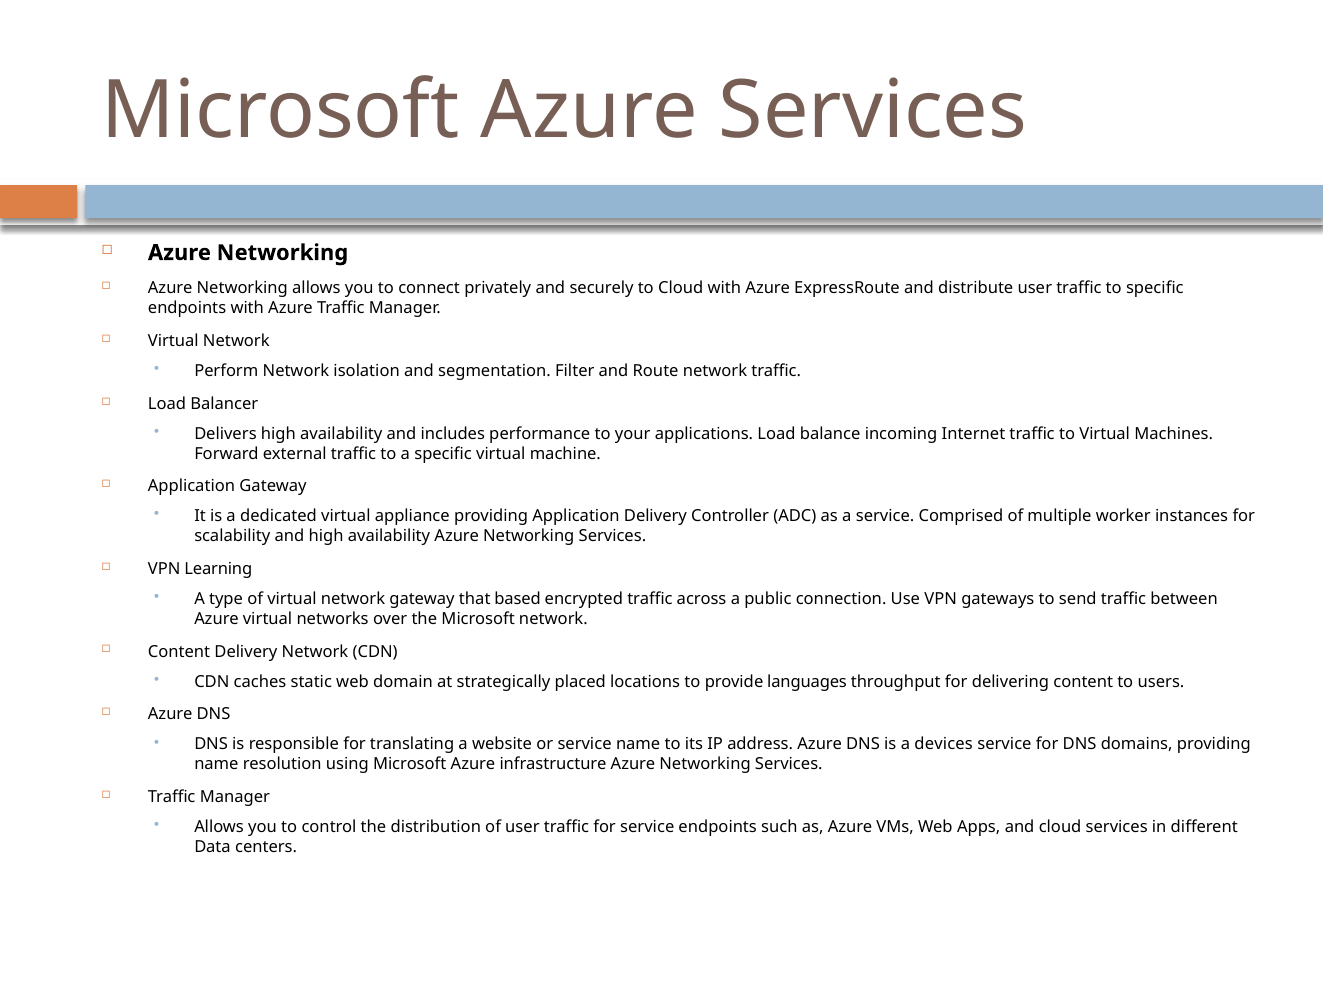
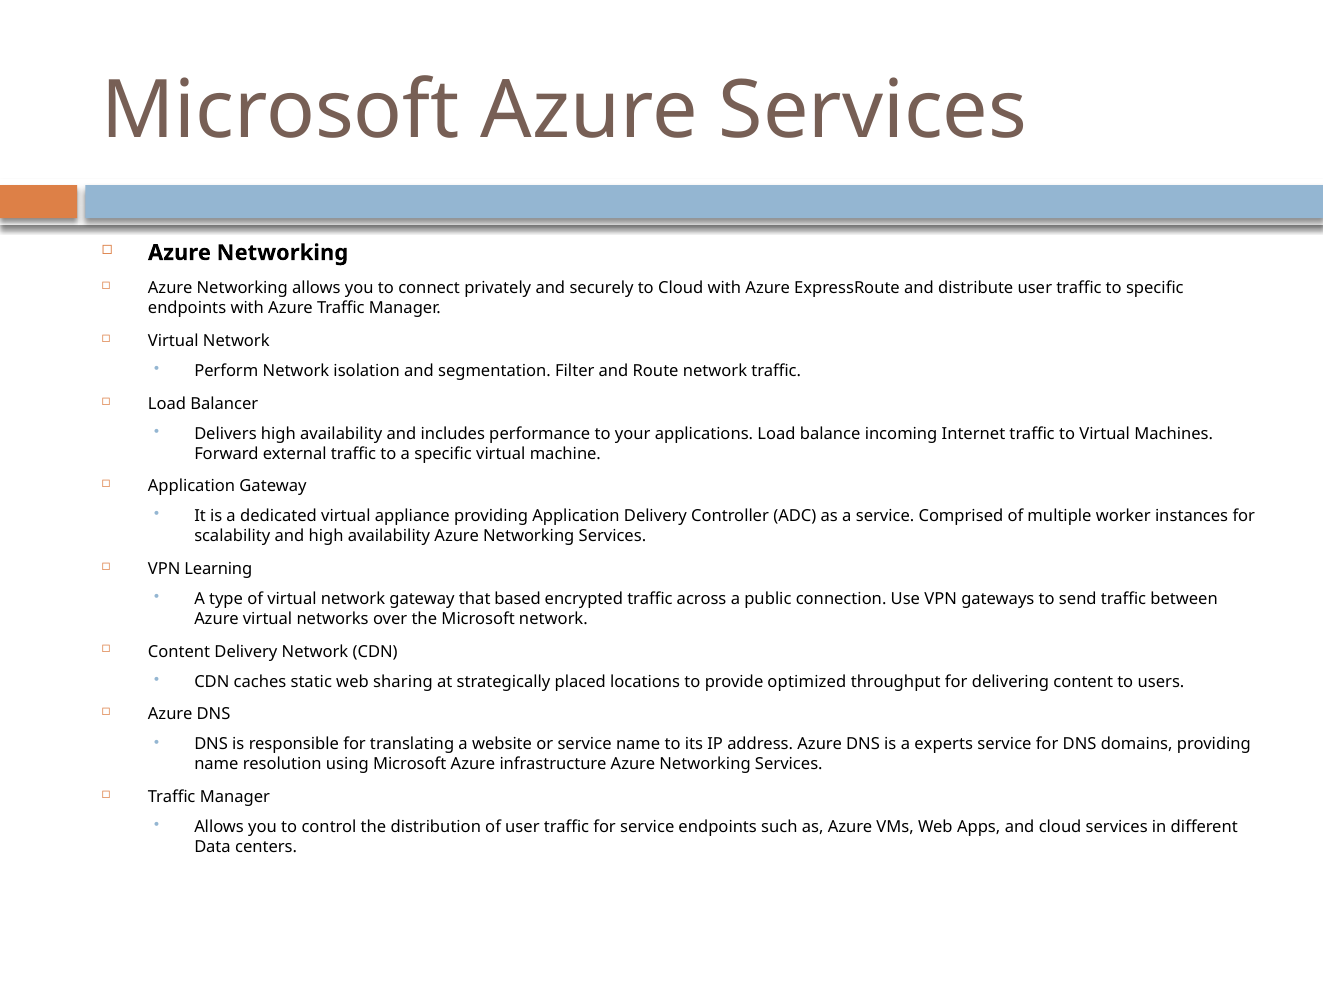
domain: domain -> sharing
languages: languages -> optimized
devices: devices -> experts
